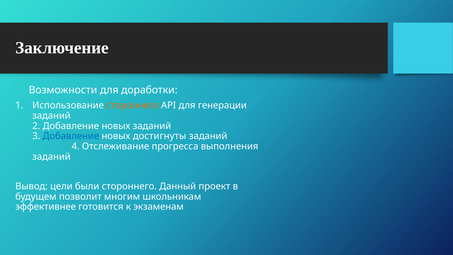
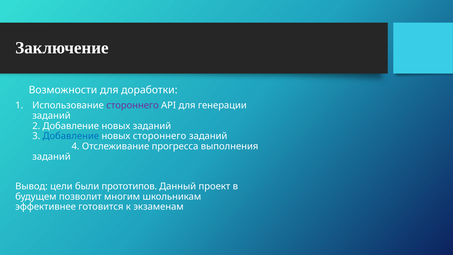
стороннего at (133, 105) colour: orange -> purple
новых достигнуты: достигнуты -> стороннего
были стороннего: стороннего -> прототипов
